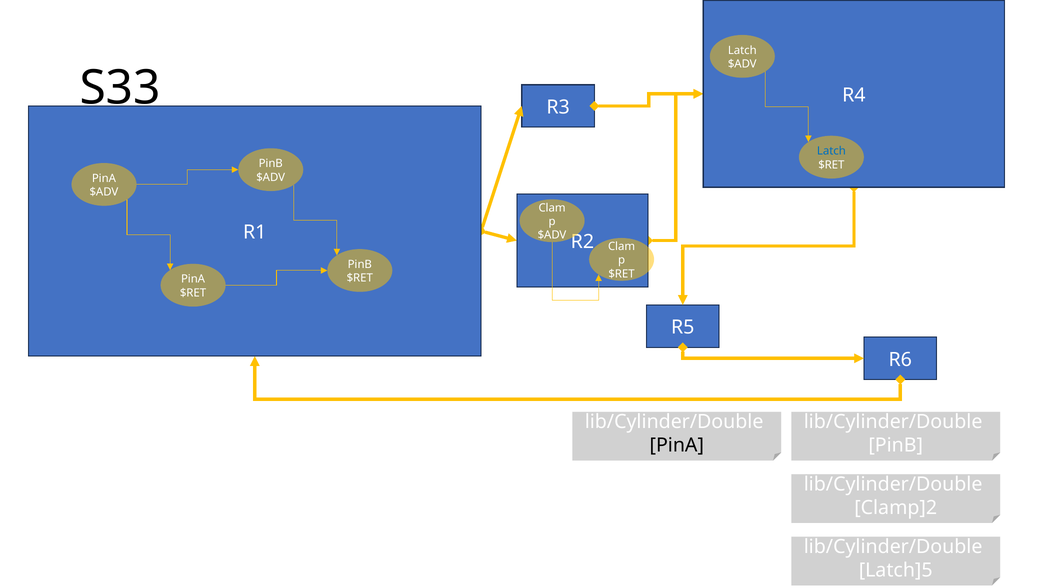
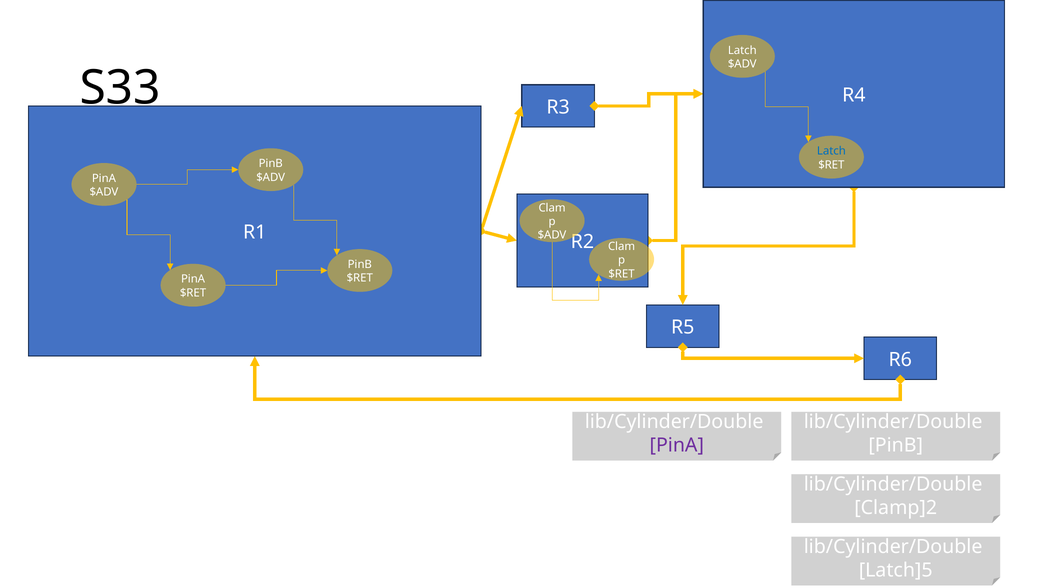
PinA at (677, 445) colour: black -> purple
